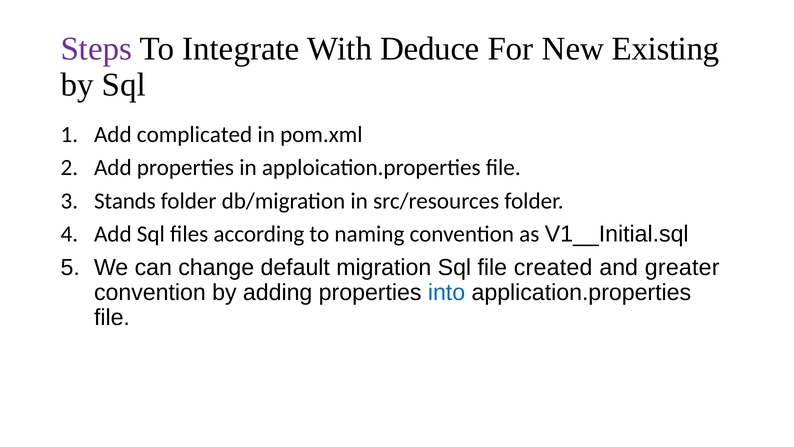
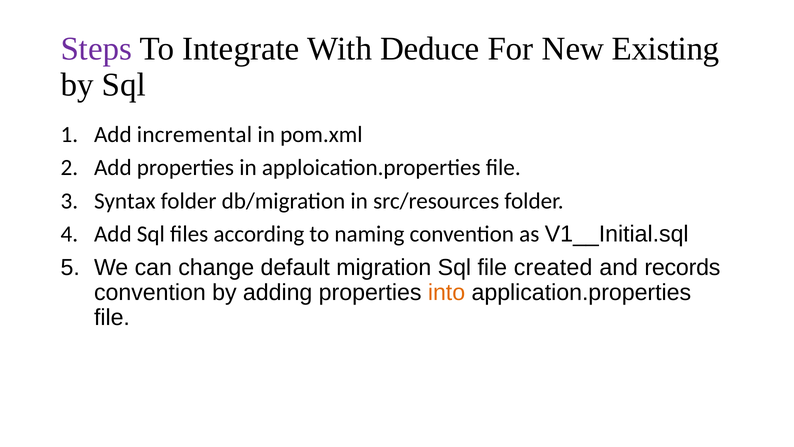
complicated: complicated -> incremental
Stands: Stands -> Syntax
greater: greater -> records
into colour: blue -> orange
